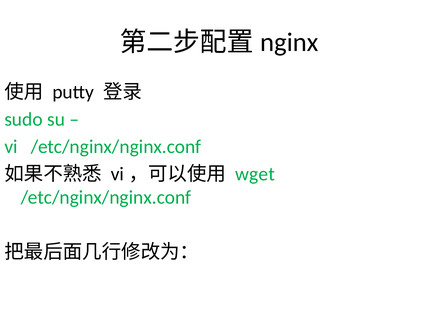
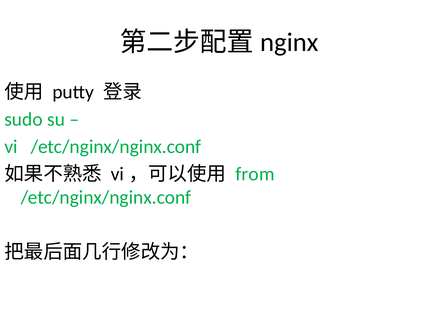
wget: wget -> from
